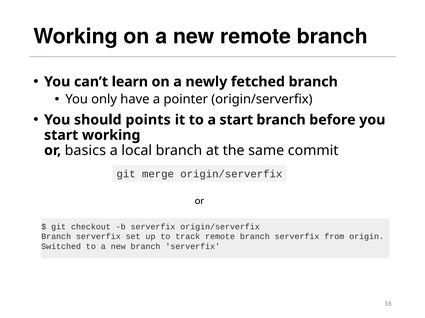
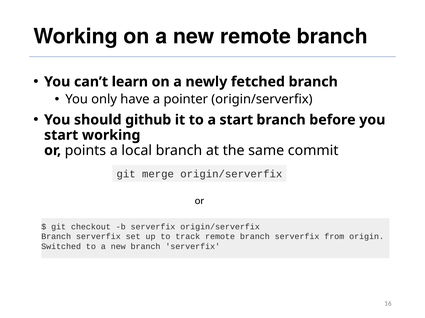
points: points -> github
basics: basics -> points
